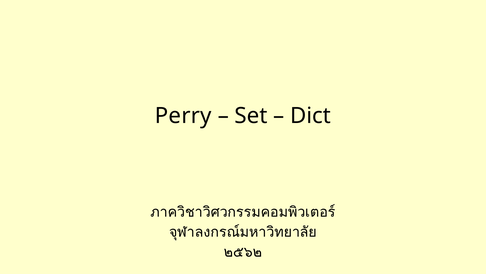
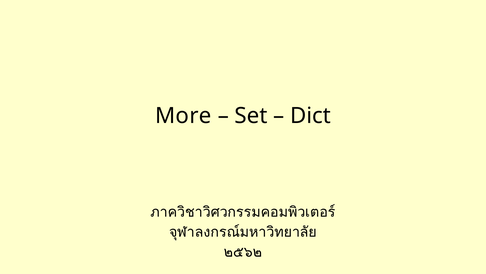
Perry: Perry -> More
